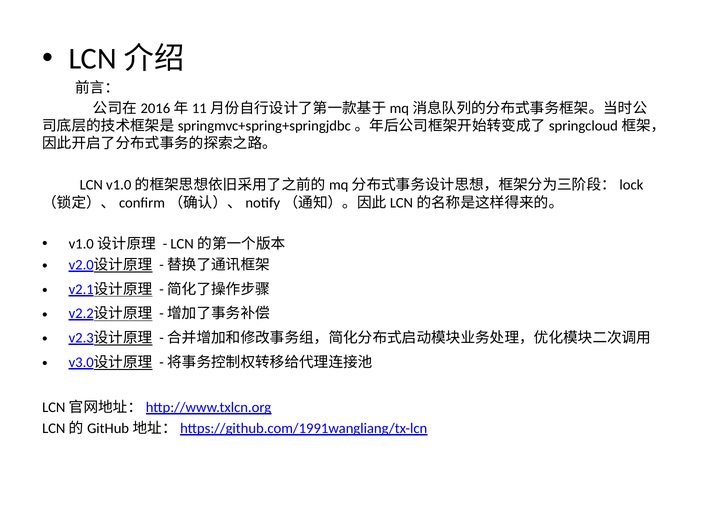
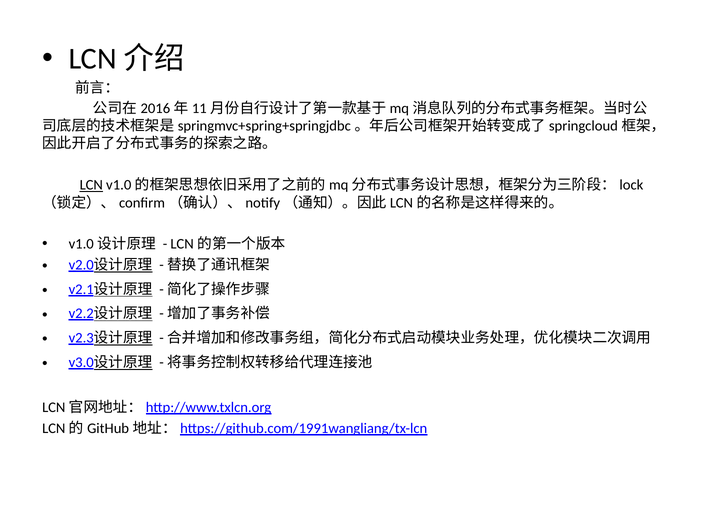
LCN underline: none -> present
